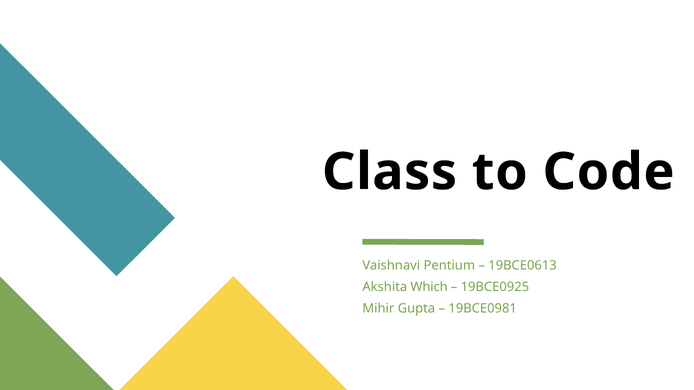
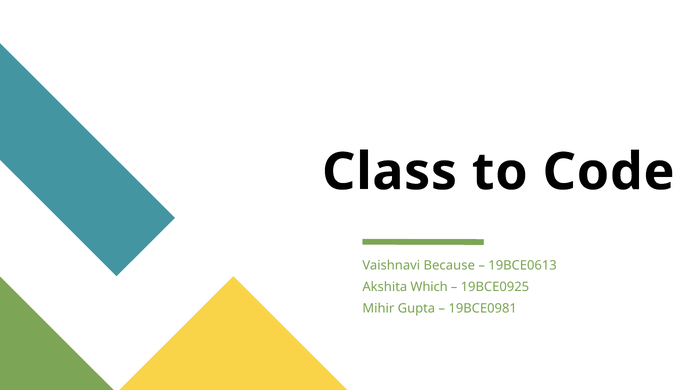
Pentium: Pentium -> Because
